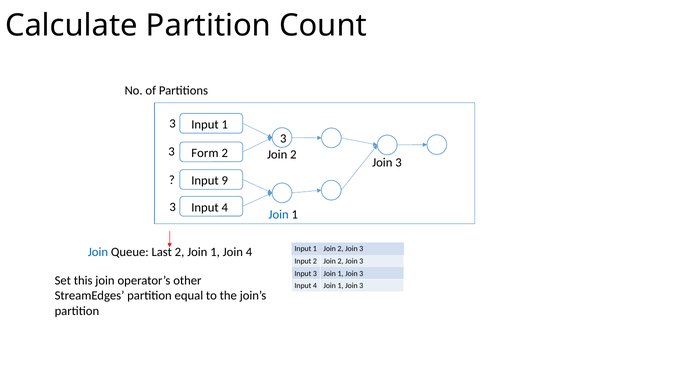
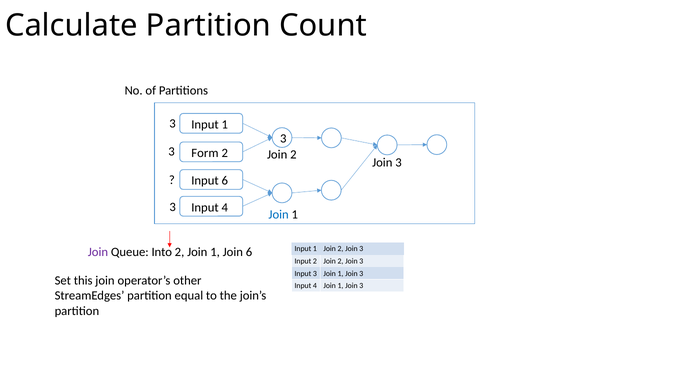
Input 9: 9 -> 6
Join at (98, 252) colour: blue -> purple
Last: Last -> Into
Join 4: 4 -> 6
